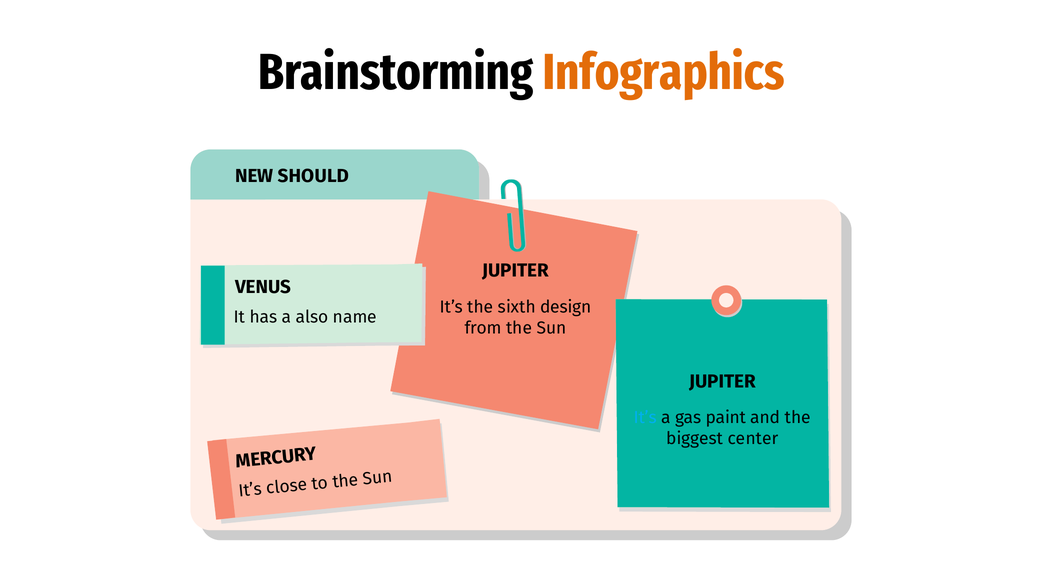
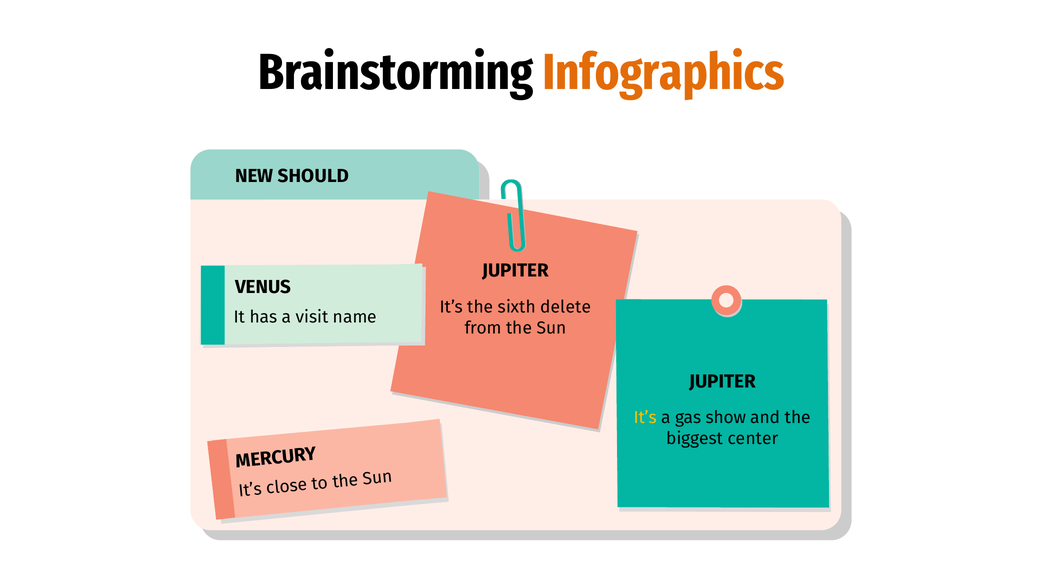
design: design -> delete
also: also -> visit
It’s at (645, 417) colour: light blue -> yellow
paint: paint -> show
